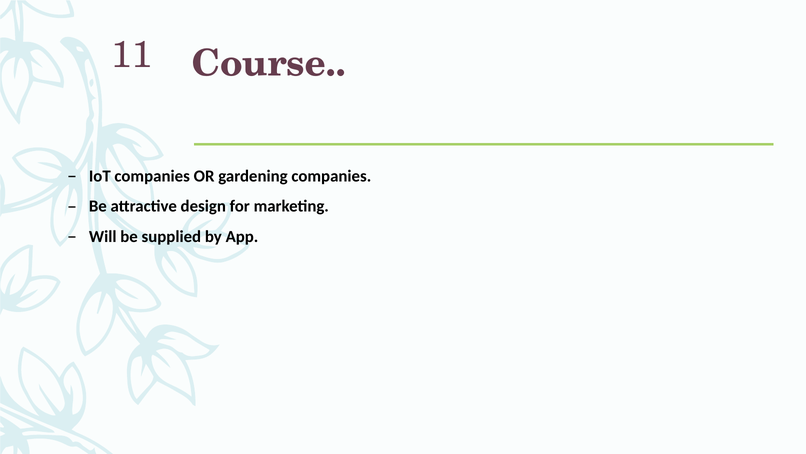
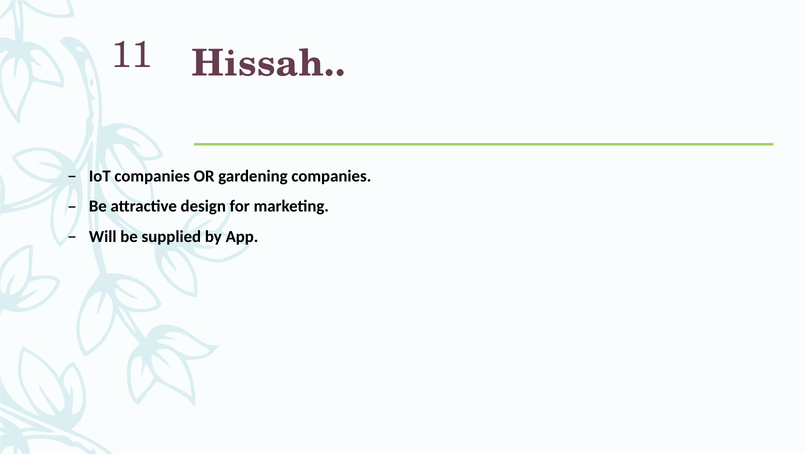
Course: Course -> Hissah
